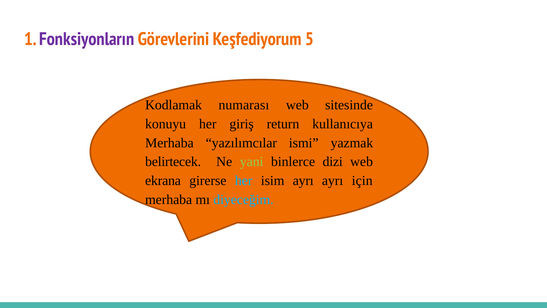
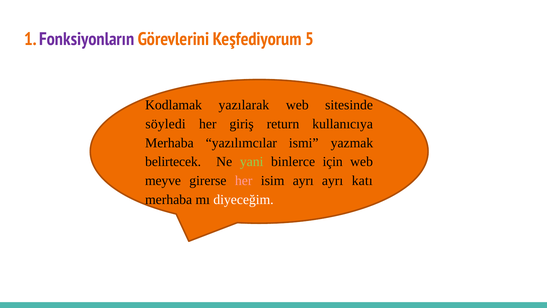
numarası: numarası -> yazılarak
konuyu: konuyu -> söyledi
dizi: dizi -> için
ekrana: ekrana -> meyve
her at (244, 180) colour: light blue -> pink
için: için -> katı
diyeceğim colour: light blue -> white
